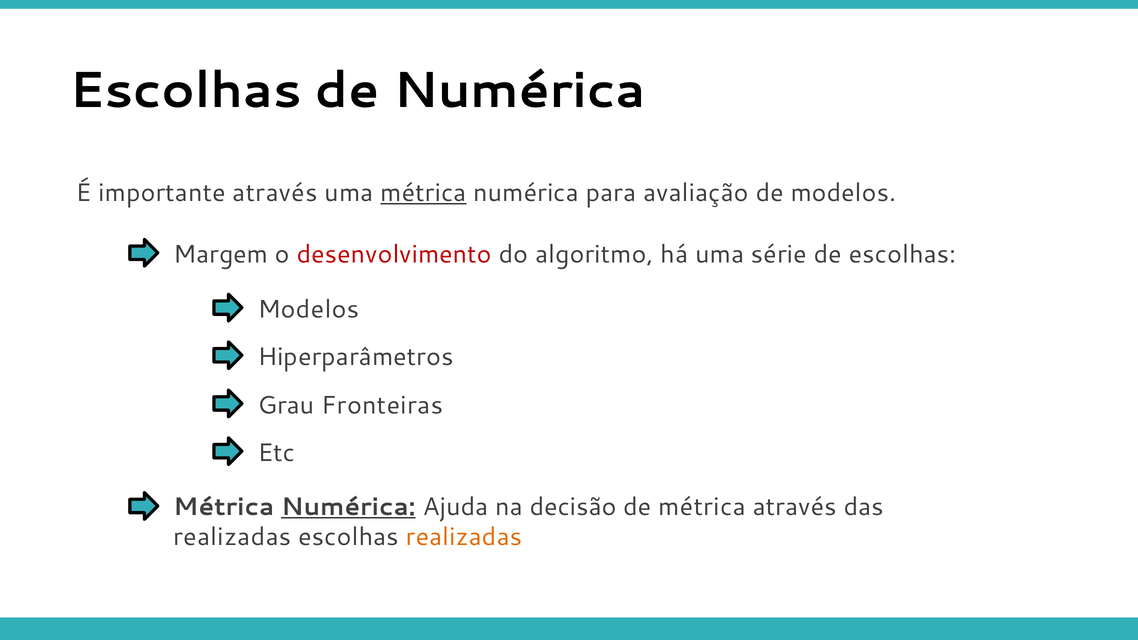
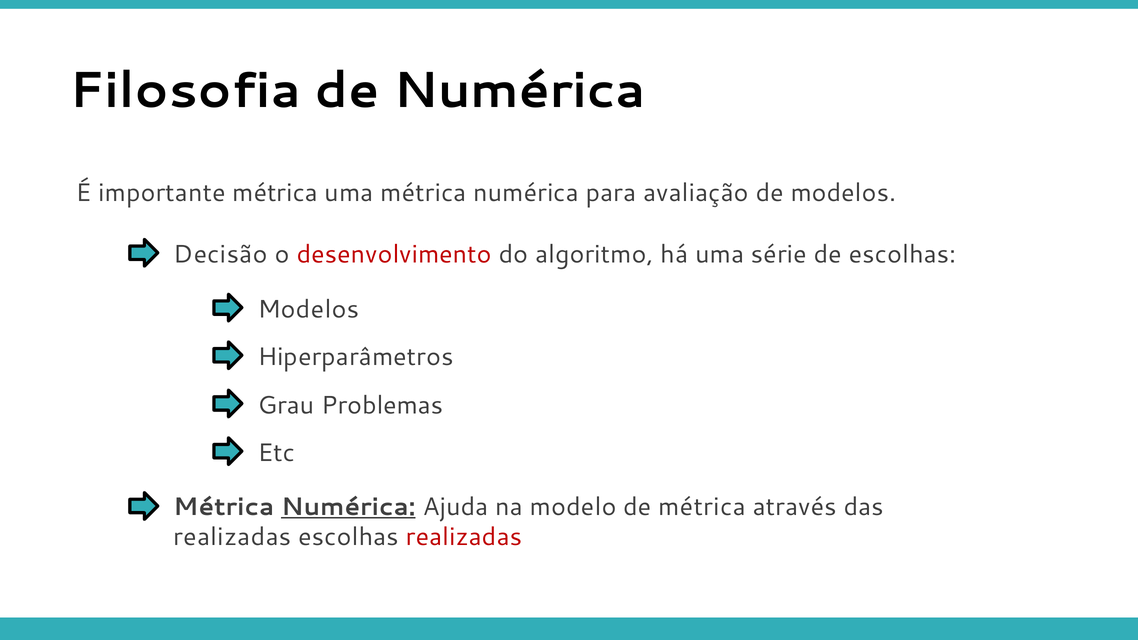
Escolhas at (185, 91): Escolhas -> Filosofia
importante através: através -> métrica
métrica at (423, 193) underline: present -> none
Margem: Margem -> Decisão
Fronteiras: Fronteiras -> Problemas
decisão: decisão -> modelo
realizadas at (464, 537) colour: orange -> red
